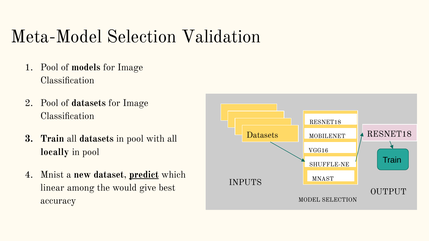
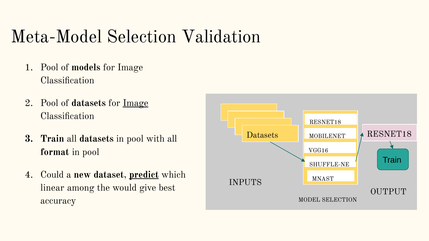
Image at (136, 103) underline: none -> present
locally: locally -> format
Mnist: Mnist -> Could
